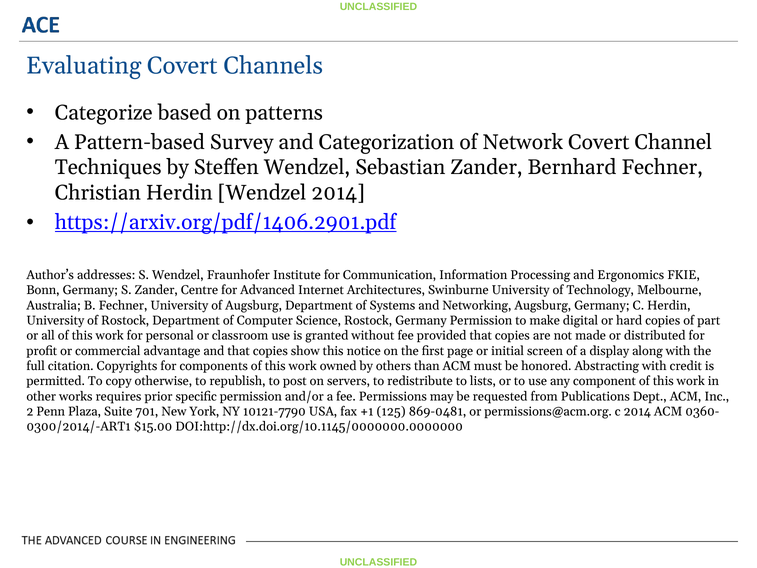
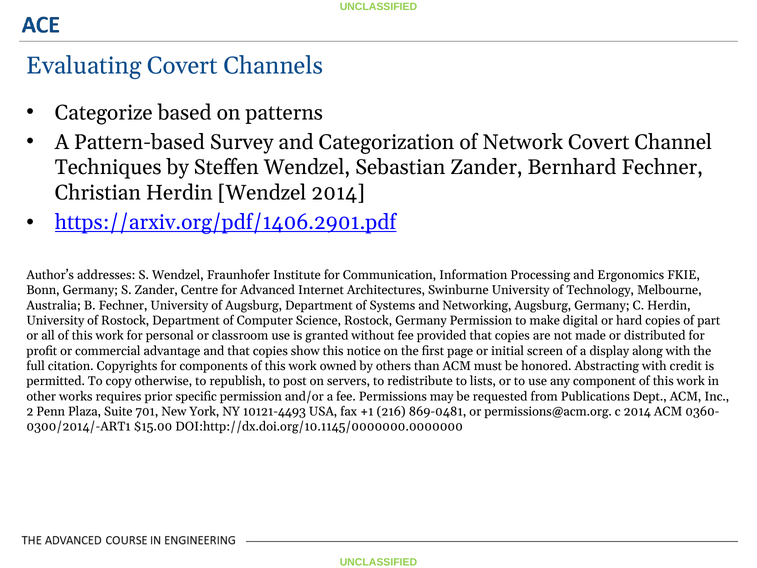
10121-7790: 10121-7790 -> 10121-4493
125: 125 -> 216
